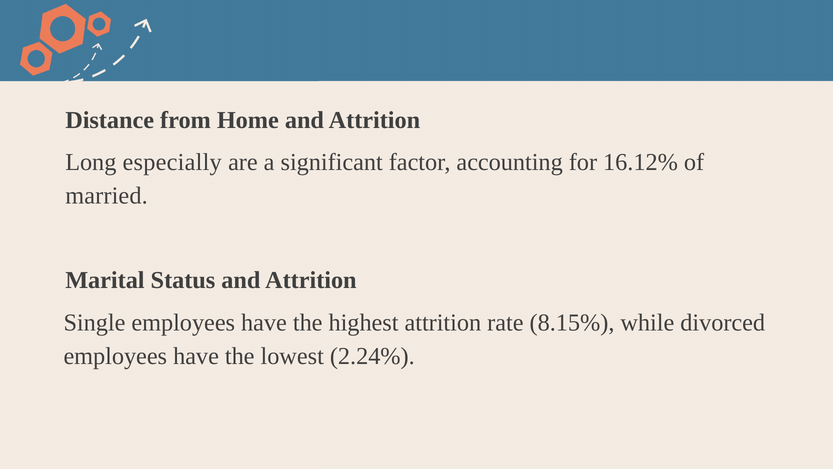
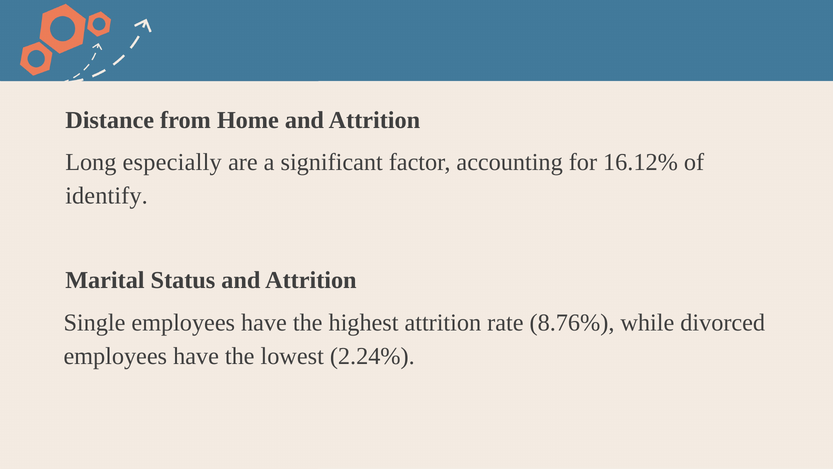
married: married -> identify
8.15%: 8.15% -> 8.76%
